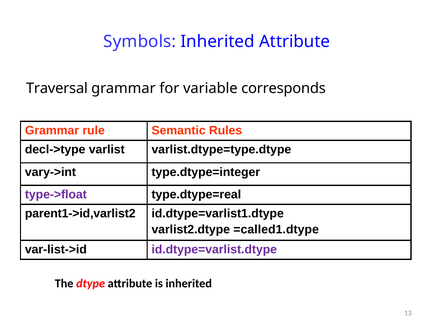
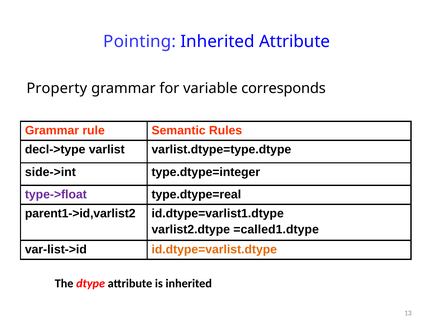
Symbols: Symbols -> Pointing
Traversal: Traversal -> Property
vary->int: vary->int -> side->int
id.dtype=varlist.dtype colour: purple -> orange
